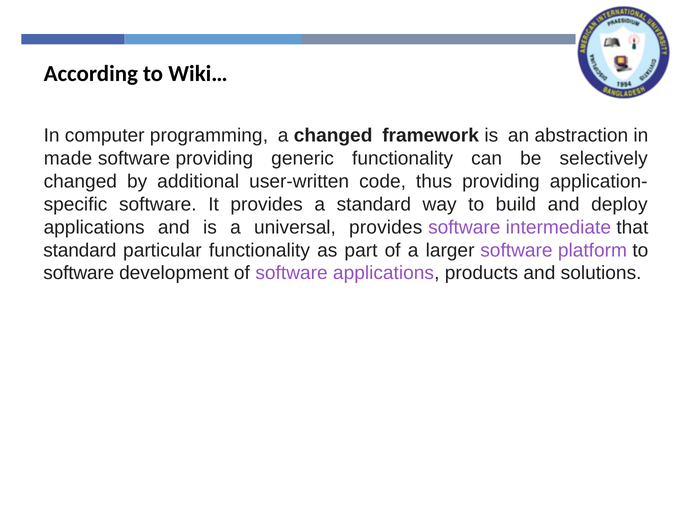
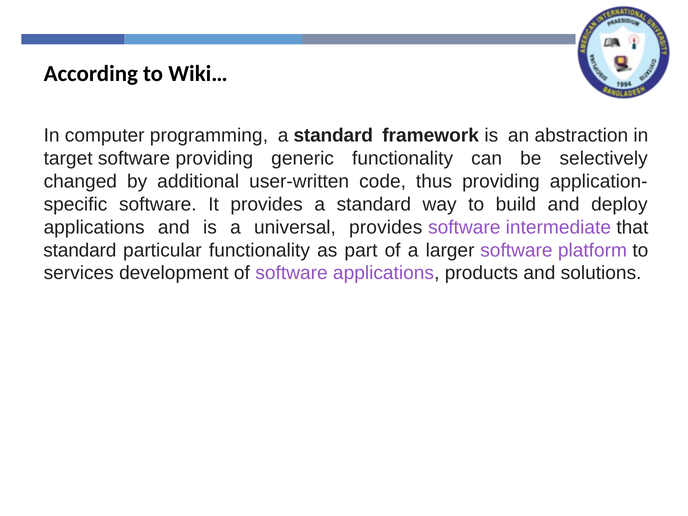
programming a changed: changed -> standard
made: made -> target
software at (79, 273): software -> services
